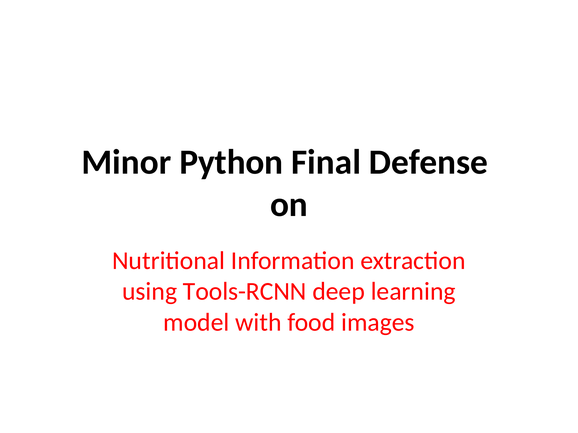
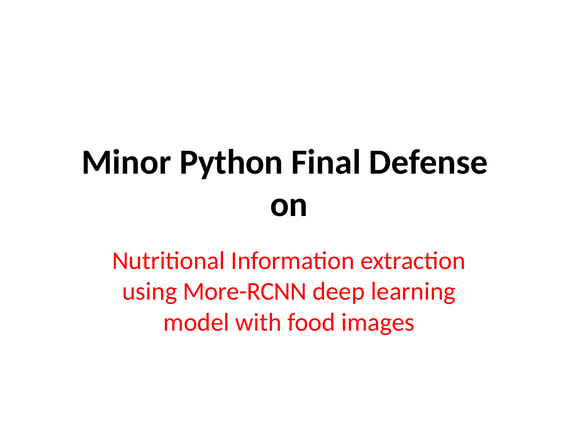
Tools-RCNN: Tools-RCNN -> More-RCNN
